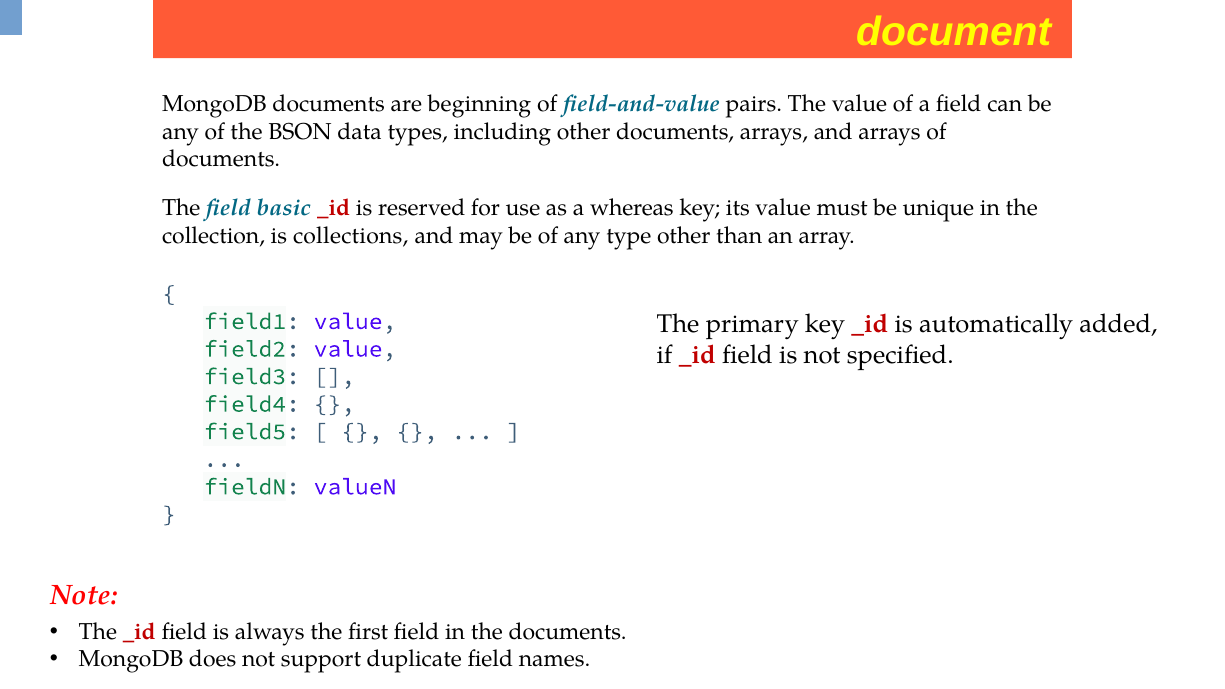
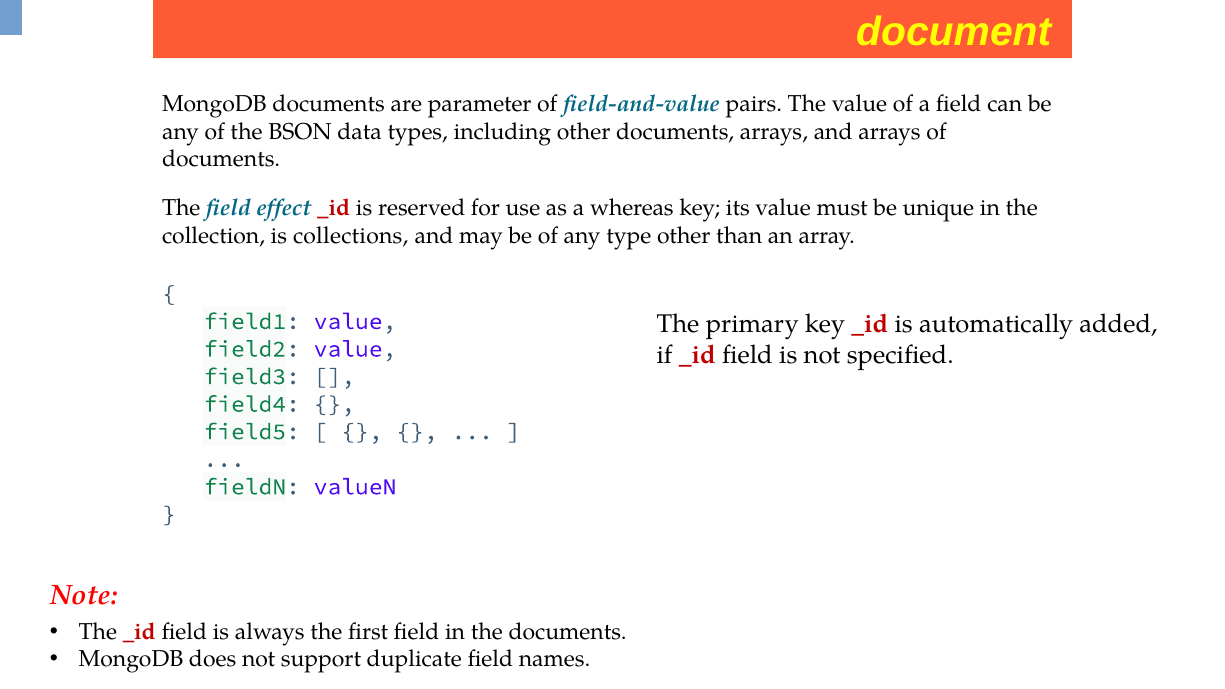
beginning: beginning -> parameter
basic: basic -> effect
